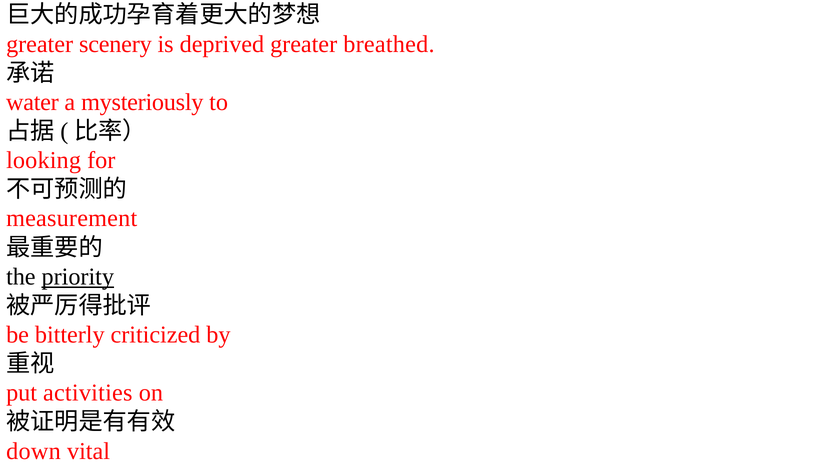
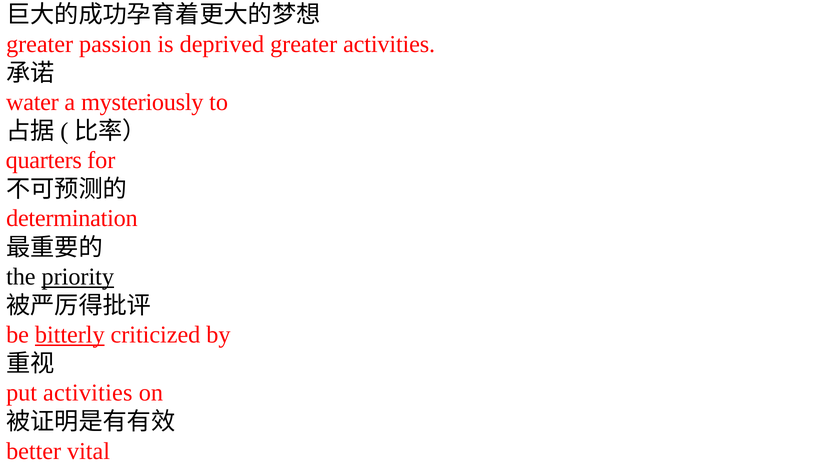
scenery: scenery -> passion
greater breathed: breathed -> activities
looking: looking -> quarters
measurement: measurement -> determination
bitterly underline: none -> present
down: down -> better
